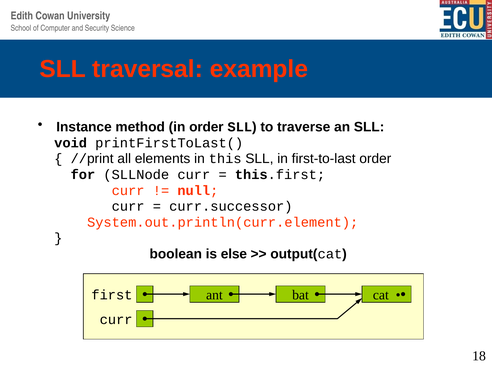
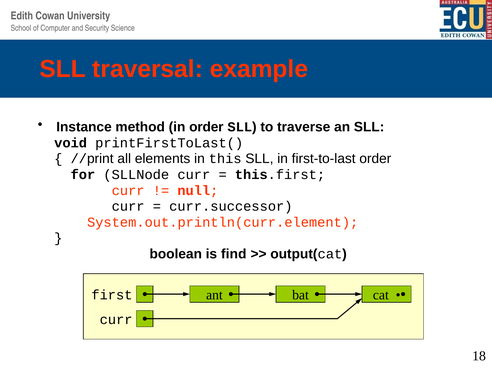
else: else -> find
